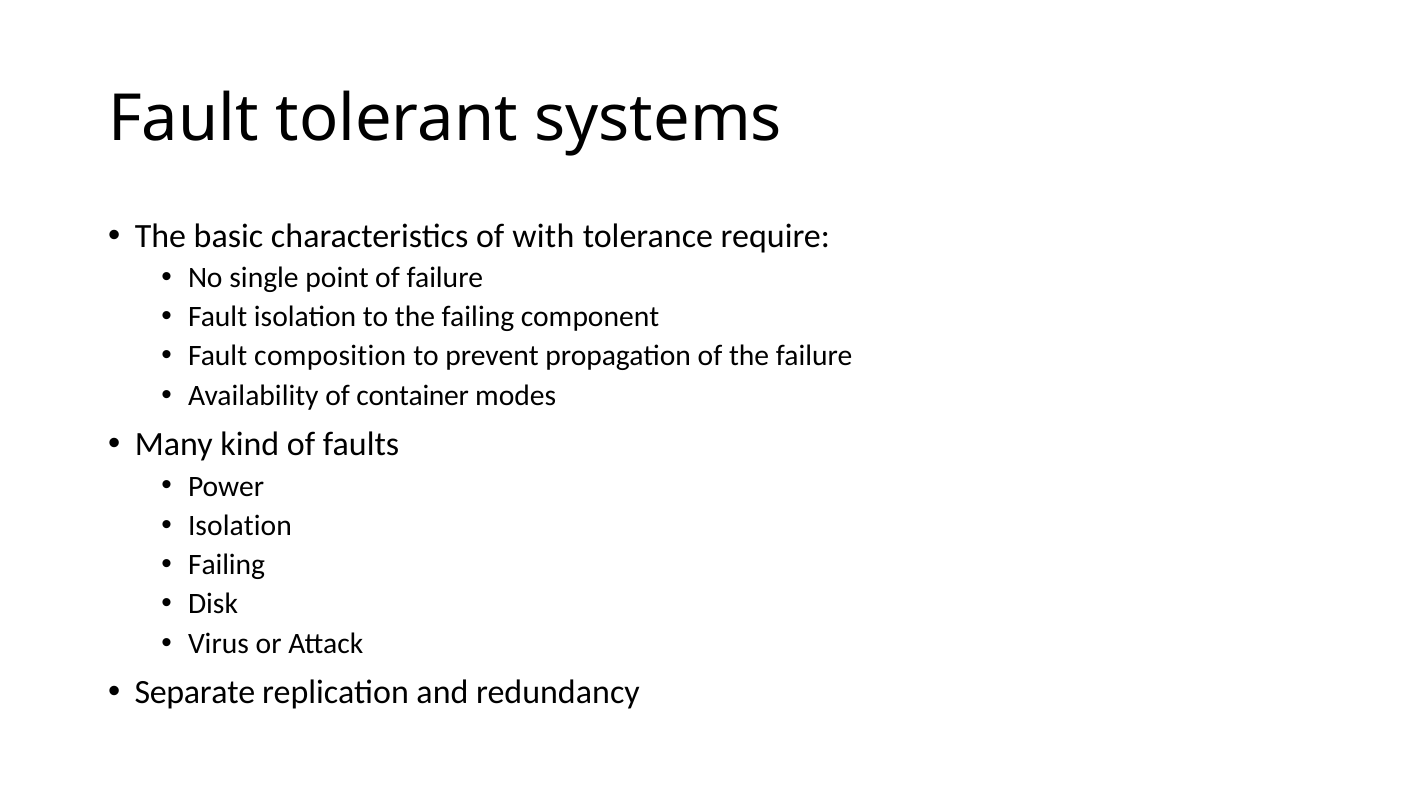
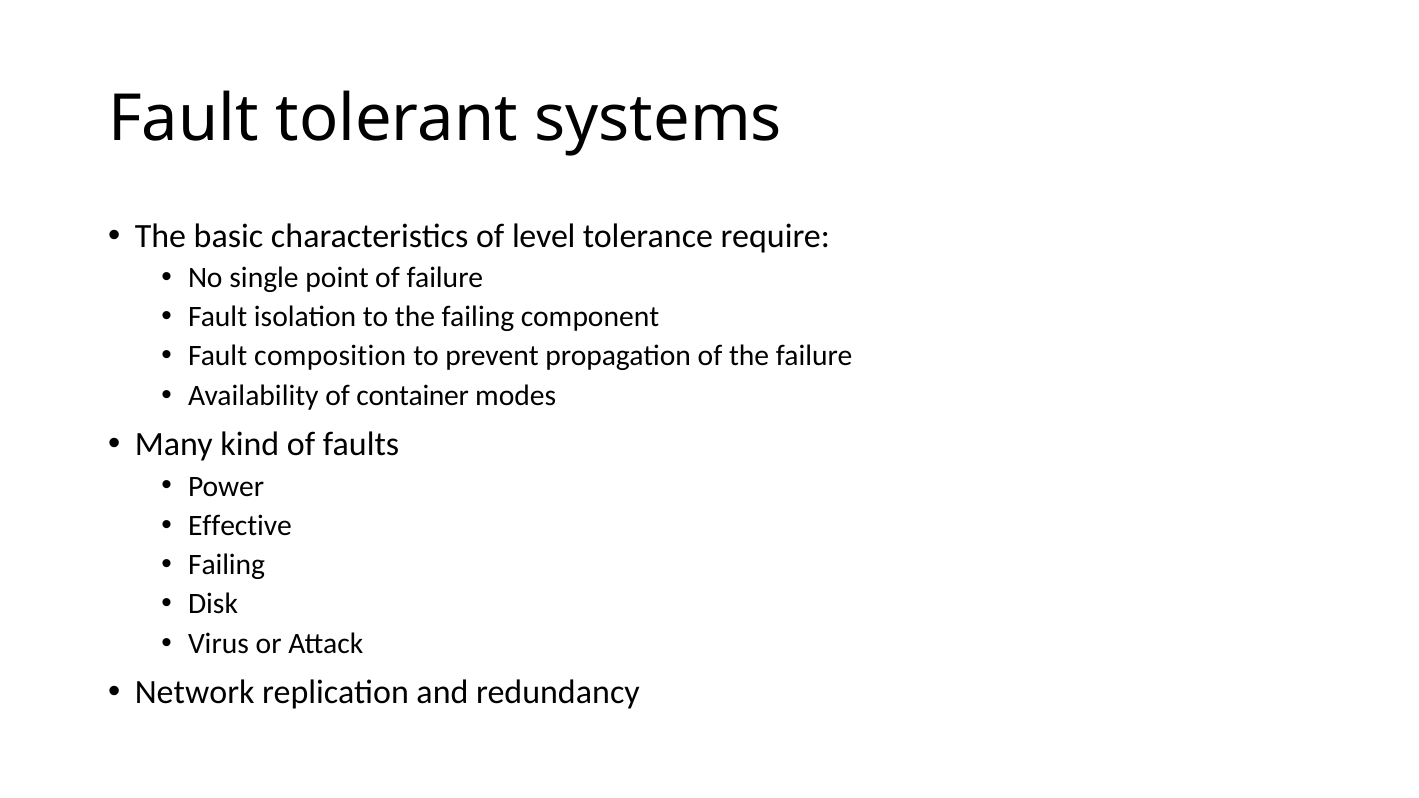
with: with -> level
Isolation at (240, 526): Isolation -> Effective
Separate: Separate -> Network
